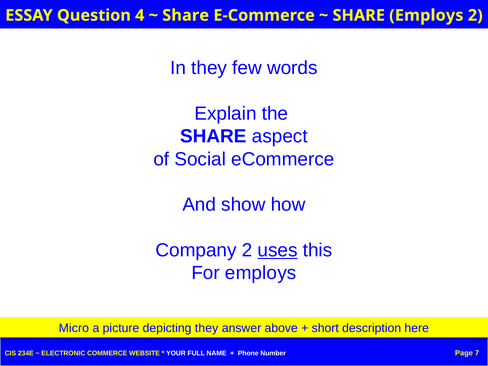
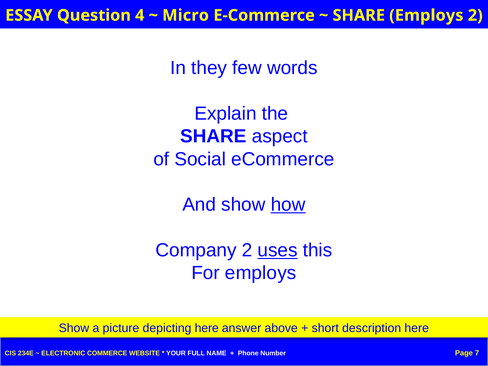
Share at (186, 15): Share -> Micro
how underline: none -> present
Micro at (74, 328): Micro -> Show
depicting they: they -> here
